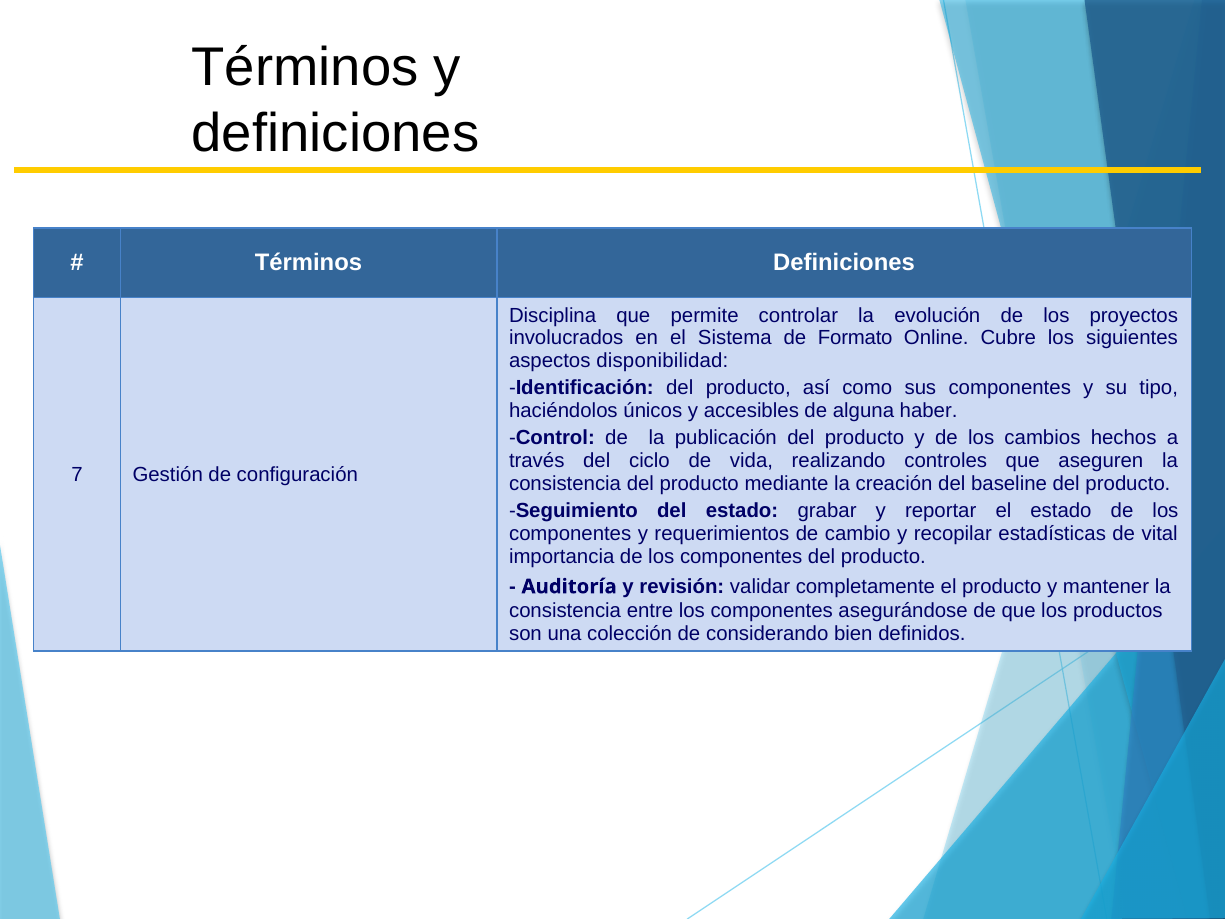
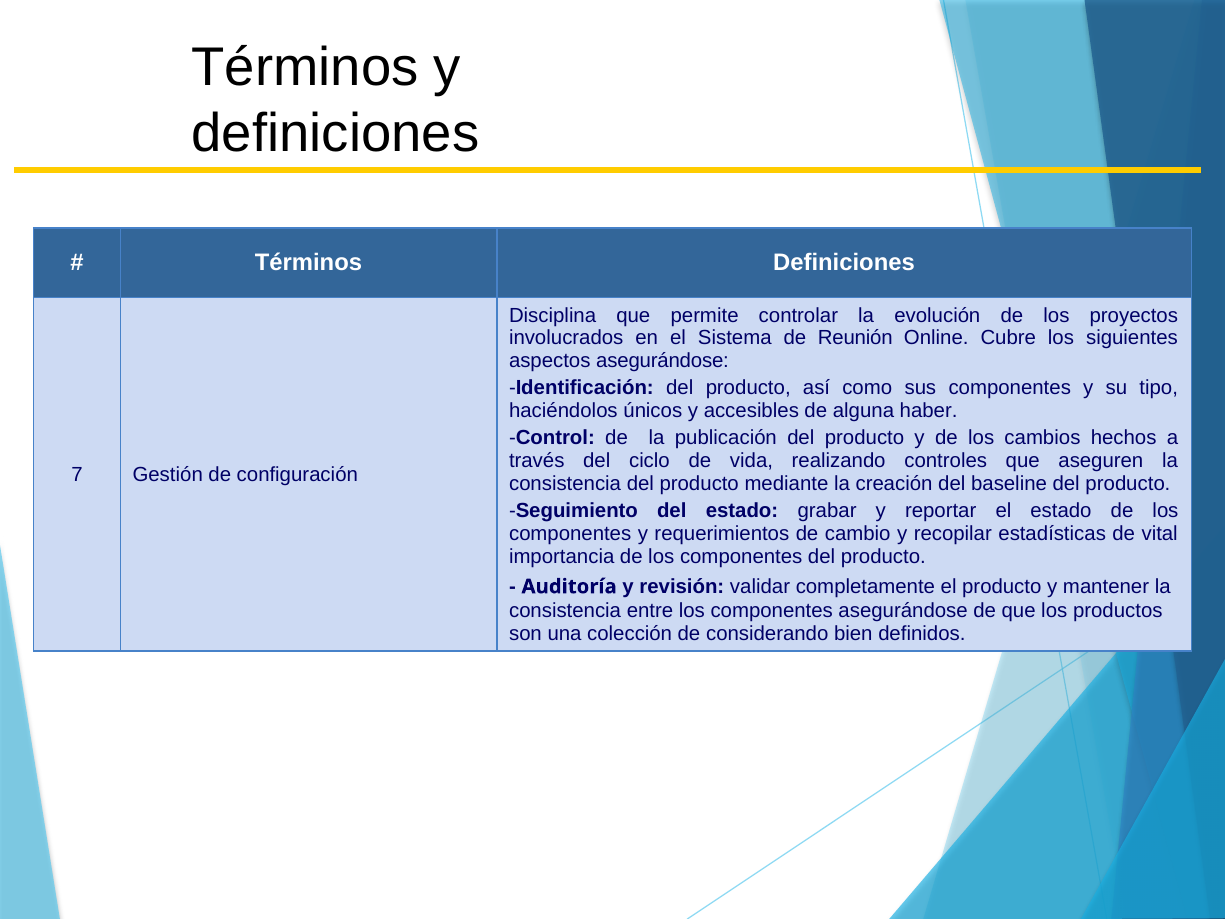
Formato: Formato -> Reunión
aspectos disponibilidad: disponibilidad -> asegurándose
